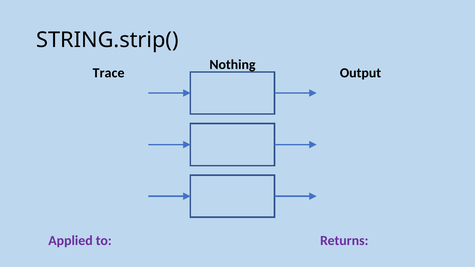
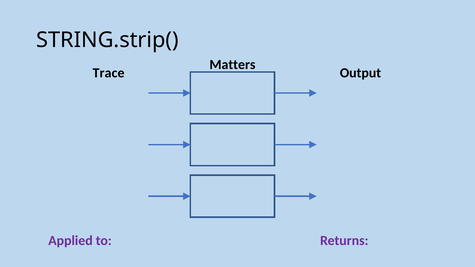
Nothing: Nothing -> Matters
